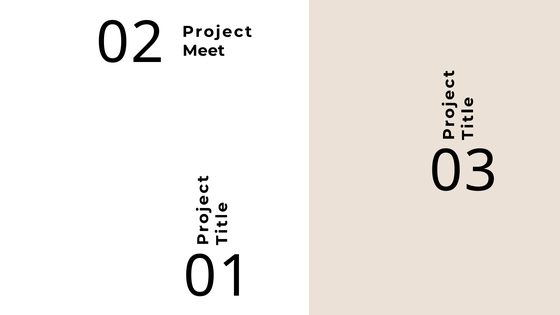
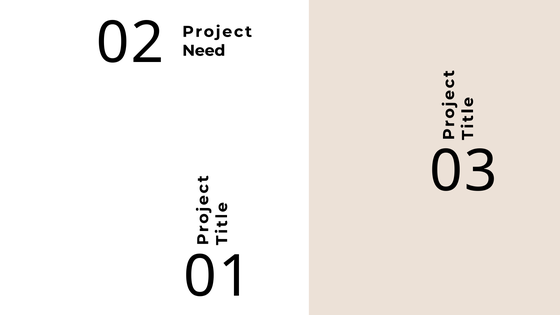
Meet: Meet -> Need
